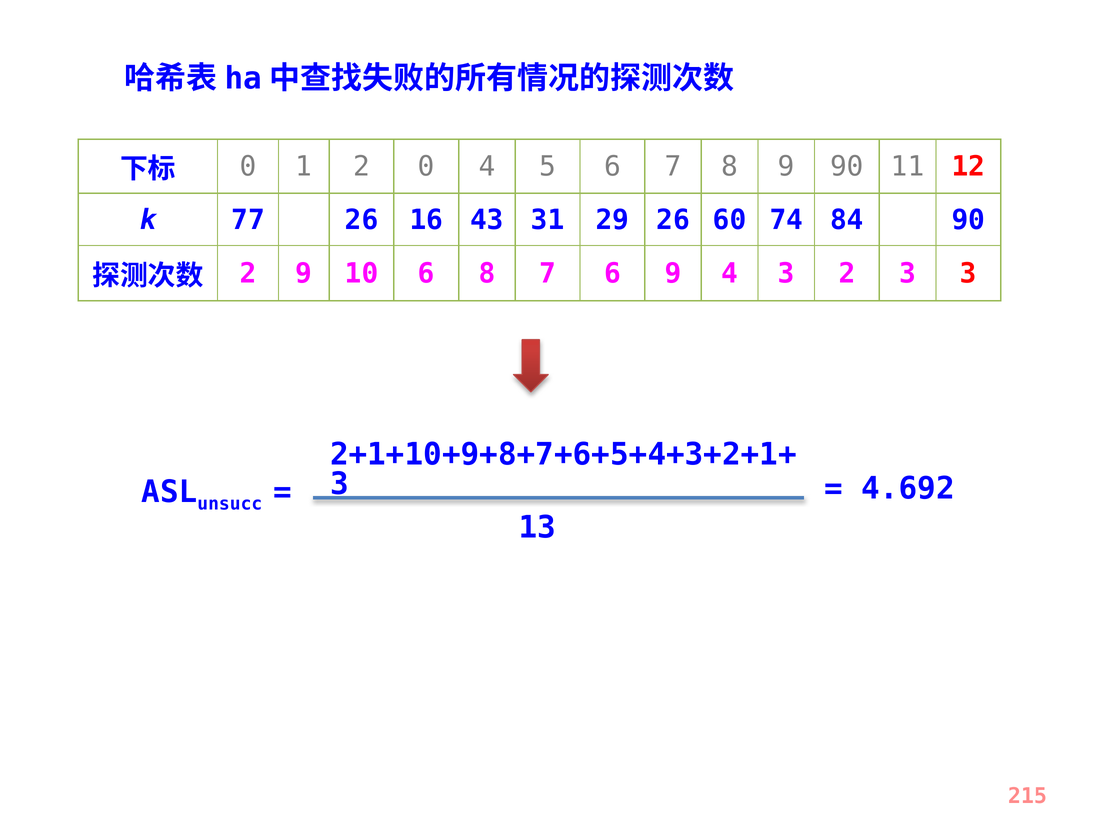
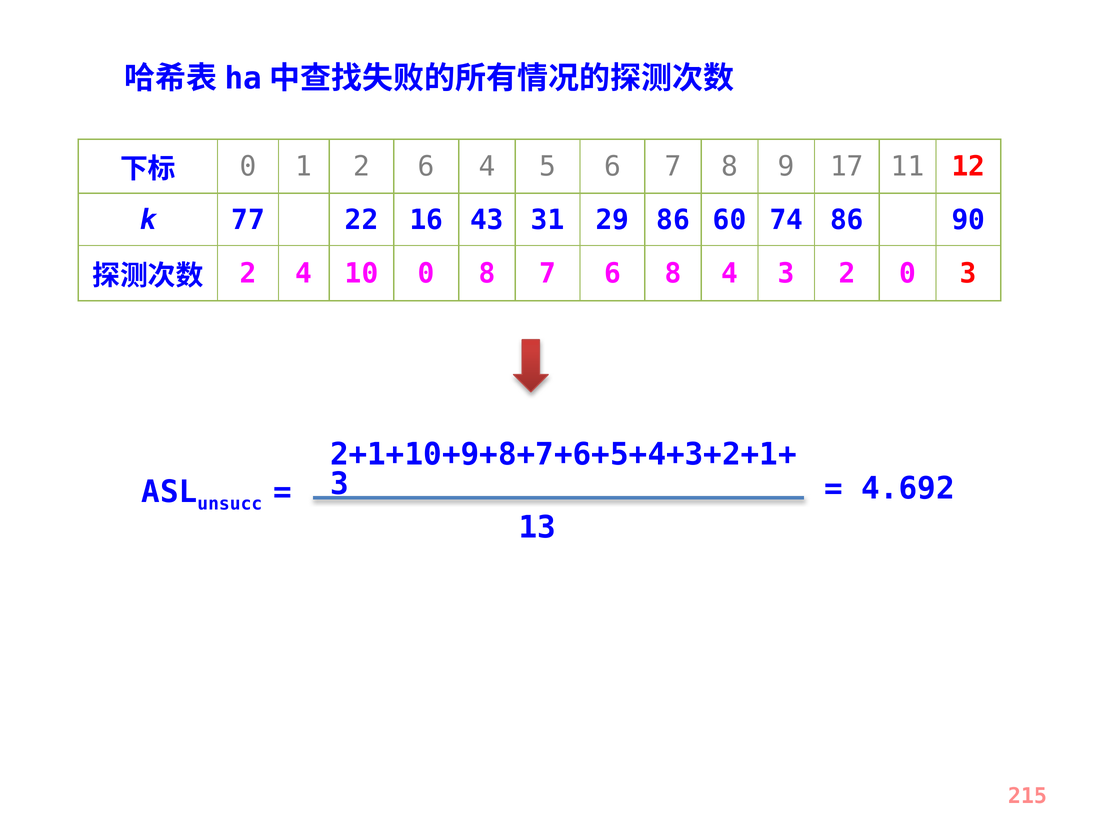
2 0: 0 -> 6
9 90: 90 -> 17
77 26: 26 -> 22
29 26: 26 -> 86
74 84: 84 -> 86
2 9: 9 -> 4
10 6: 6 -> 0
6 9: 9 -> 8
2 3: 3 -> 0
